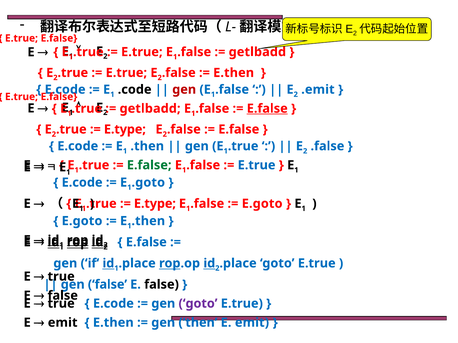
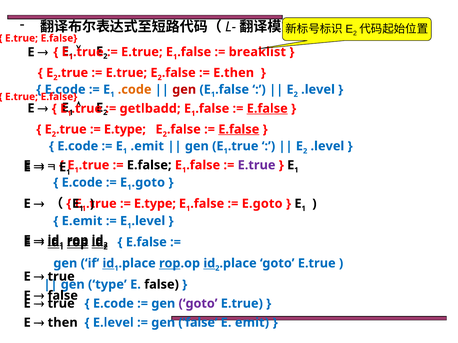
getlbadd at (257, 52): getlbadd -> breaklist
.code colour: black -> orange
.emit at (318, 90): .emit -> .level
E.false at (239, 130) underline: none -> present
.then at (147, 146): .then -> .emit
.false at (327, 146): .false -> .level
E.false at (149, 165) colour: green -> black
E.true at (257, 165) colour: blue -> purple
E.goto at (82, 221): E.goto -> E.emit
.then at (148, 221): .then -> .level
gen false: false -> type
emit at (63, 323): emit -> then
E.then at (113, 323): E.then -> E.level
gen then: then -> false
